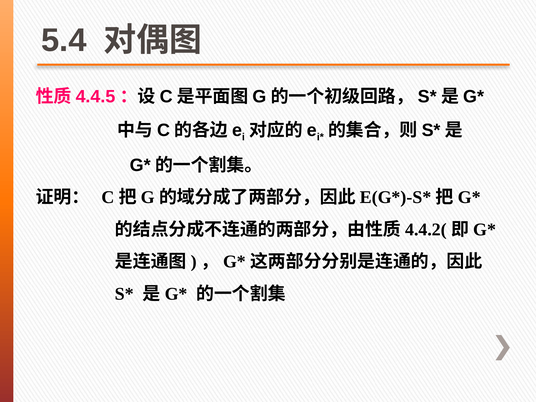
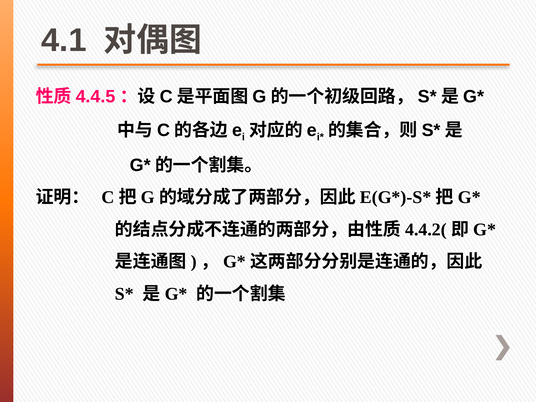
5.4: 5.4 -> 4.1
